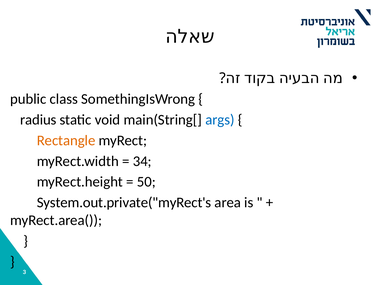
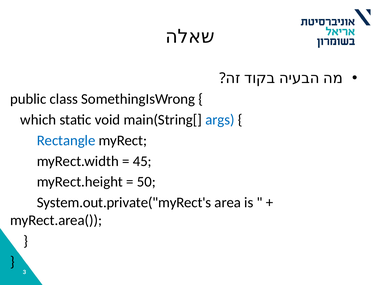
radius: radius -> which
Rectangle colour: orange -> blue
34: 34 -> 45
